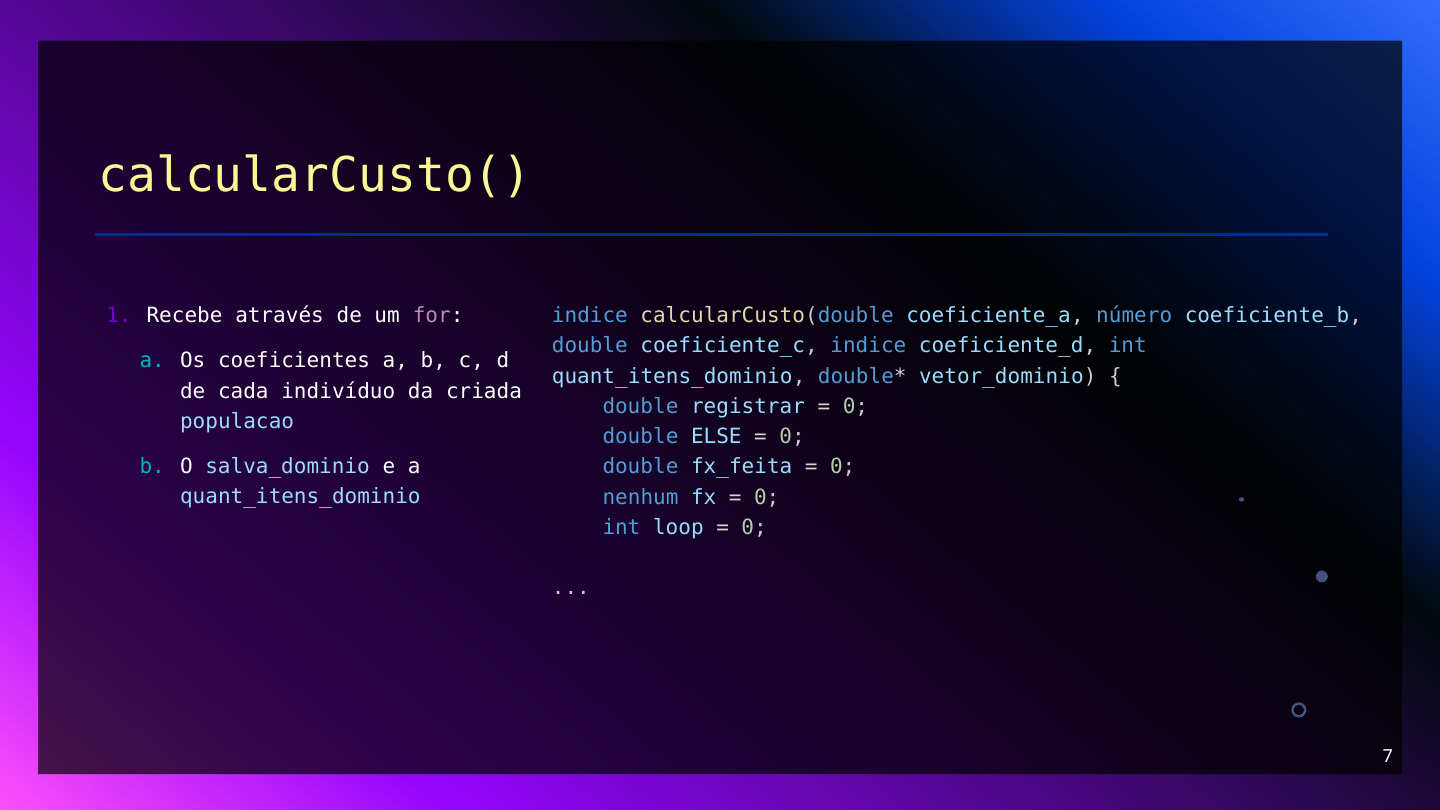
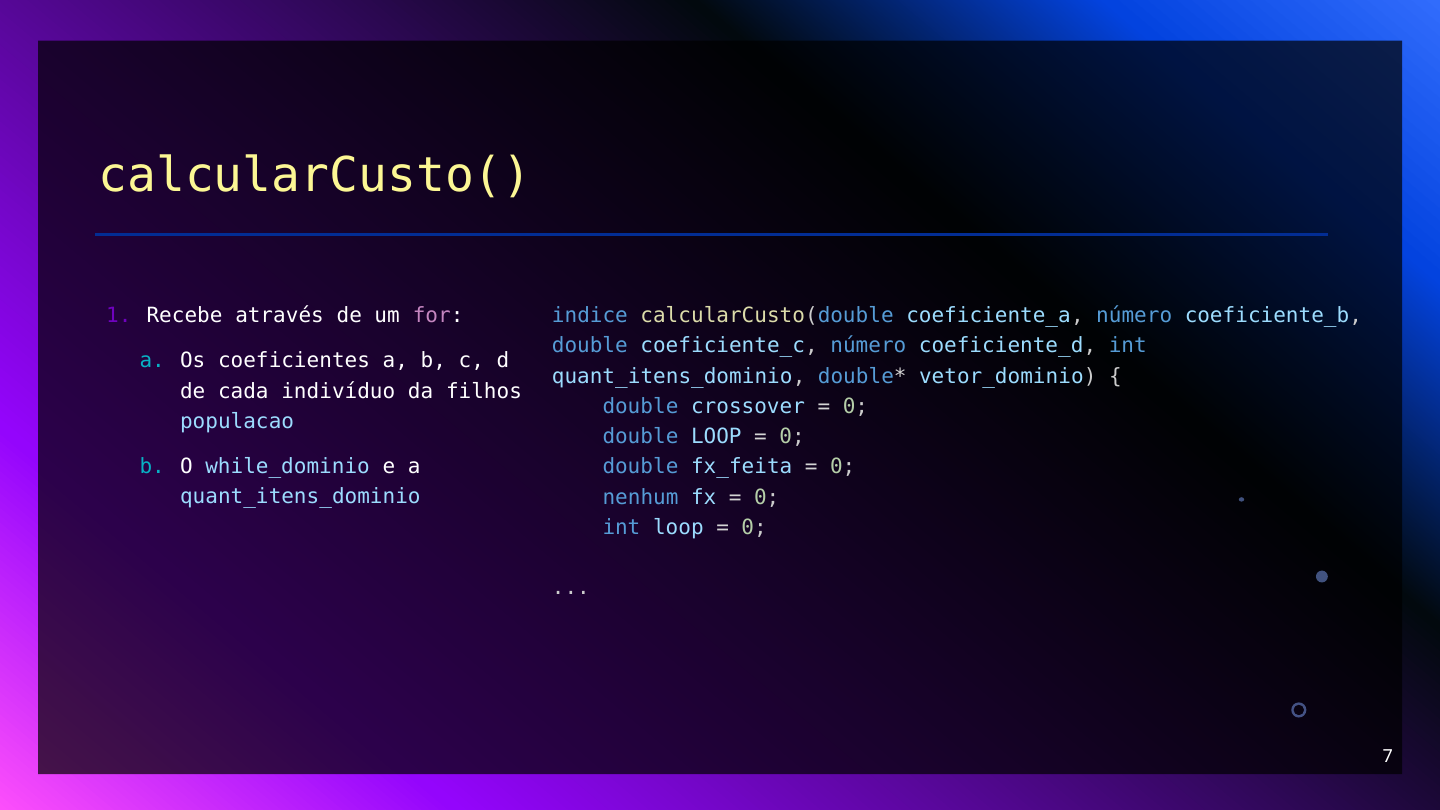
coeficiente_c indice: indice -> número
criada: criada -> filhos
registrar: registrar -> crossover
double ELSE: ELSE -> LOOP
salva_dominio: salva_dominio -> while_dominio
